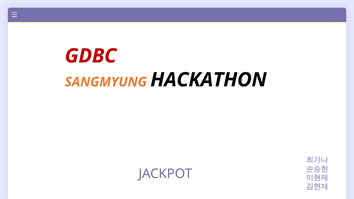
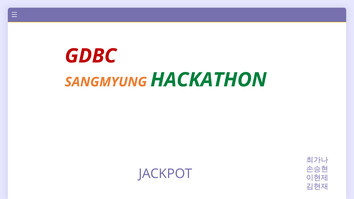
HACKATHON colour: black -> green
